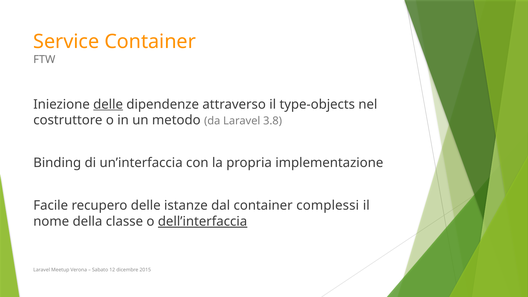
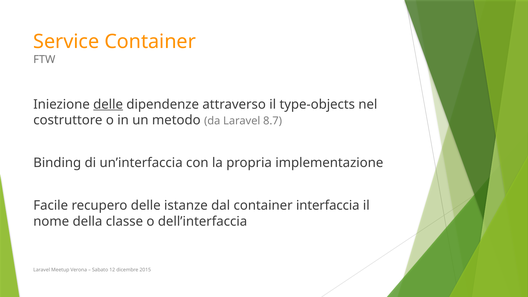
3.8: 3.8 -> 8.7
complessi: complessi -> interfaccia
dell’interfaccia underline: present -> none
